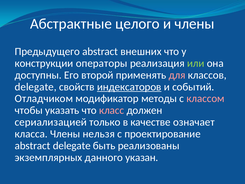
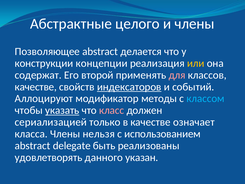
Предыдущего: Предыдущего -> Позволяющее
внешних: внешних -> делается
операторы: операторы -> концепции
или colour: light green -> yellow
доступны: доступны -> содержат
delegate at (36, 87): delegate -> качестве
Отладчиком: Отладчиком -> Аллоцируют
классом colour: pink -> light blue
указать underline: none -> present
проектирование: проектирование -> использованием
экземплярных: экземплярных -> удовлетворять
